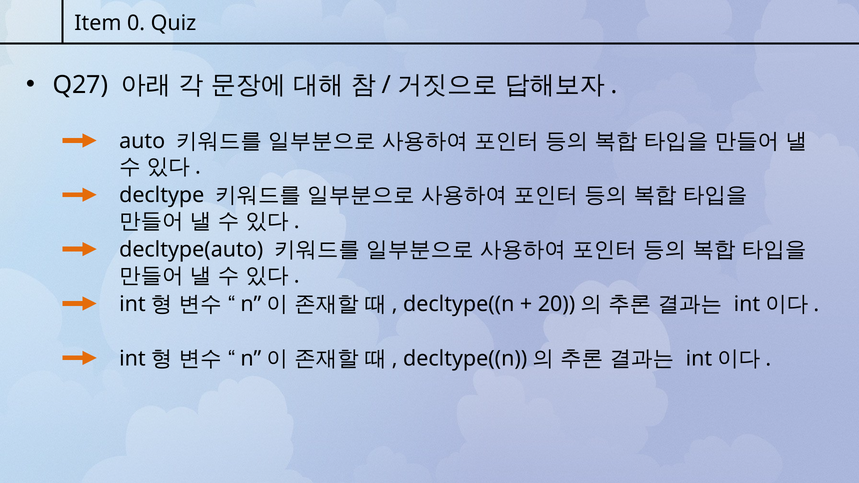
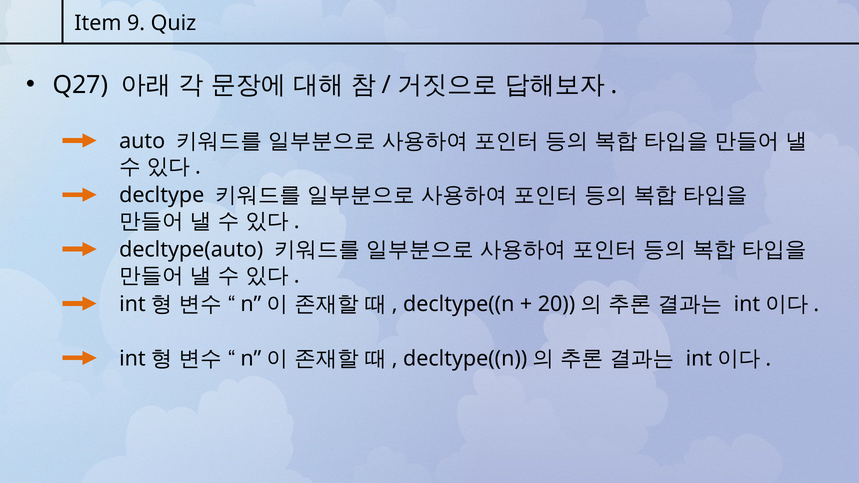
0: 0 -> 9
